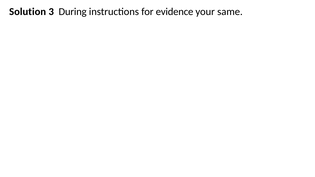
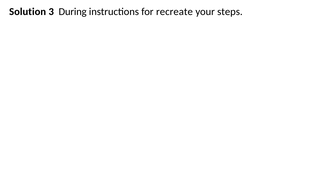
evidence: evidence -> recreate
same: same -> steps
